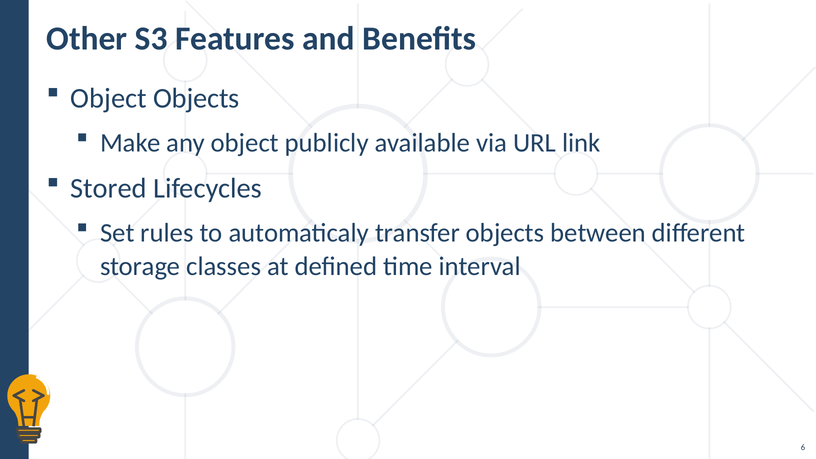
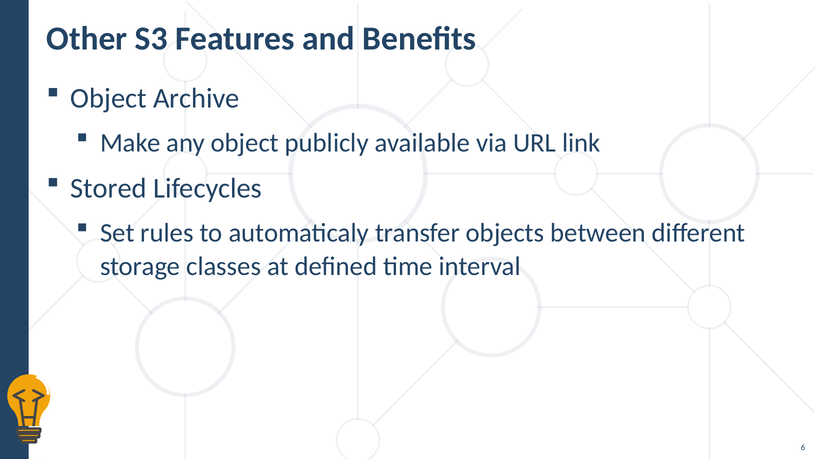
Object Objects: Objects -> Archive
